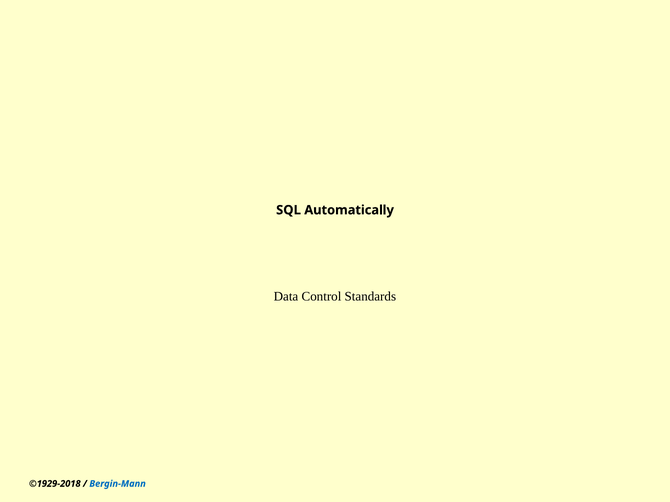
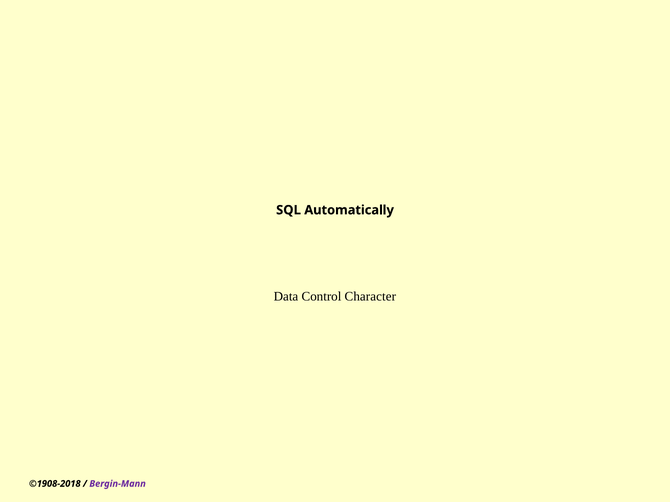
Standards: Standards -> Character
©1929-2018: ©1929-2018 -> ©1908-2018
Bergin-Mann colour: blue -> purple
